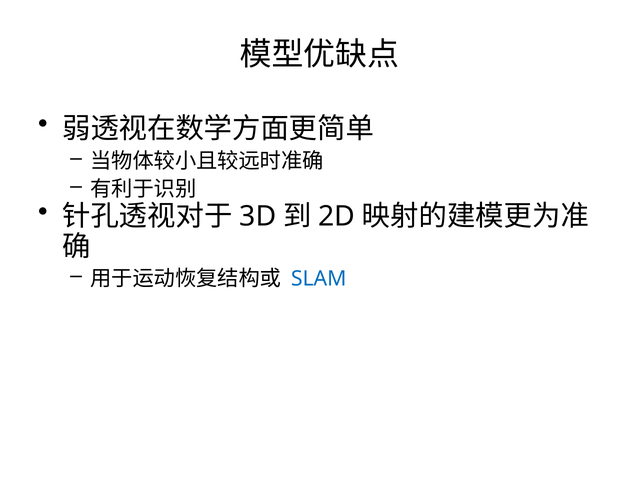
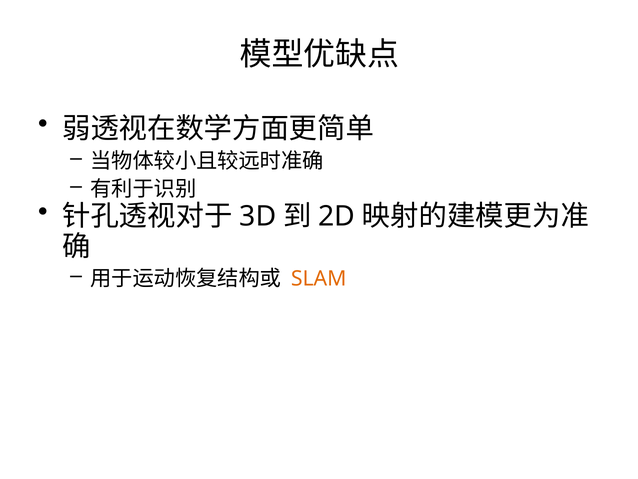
SLAM colour: blue -> orange
